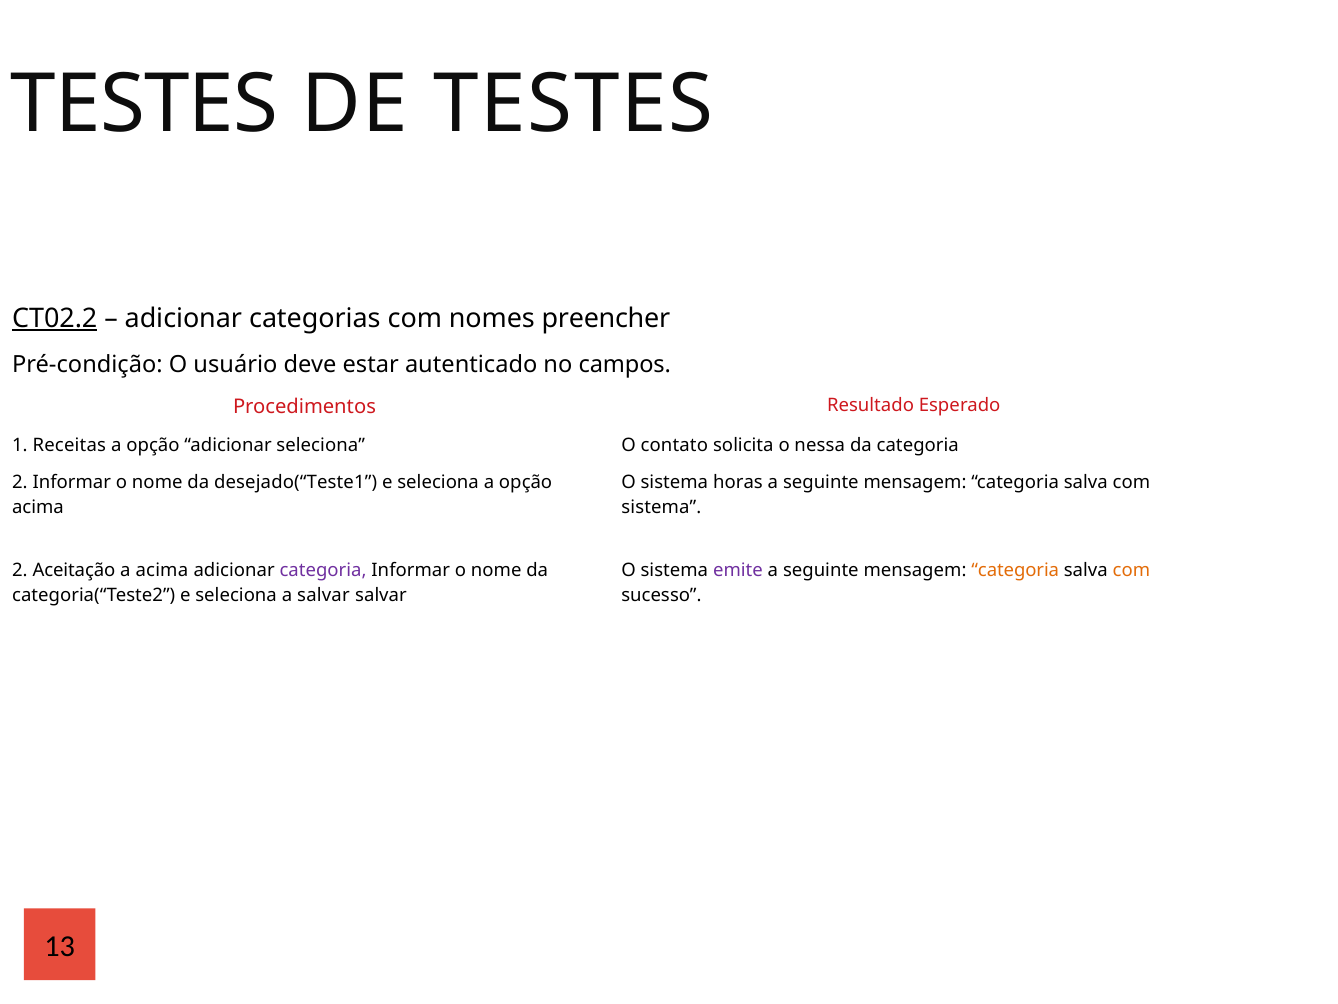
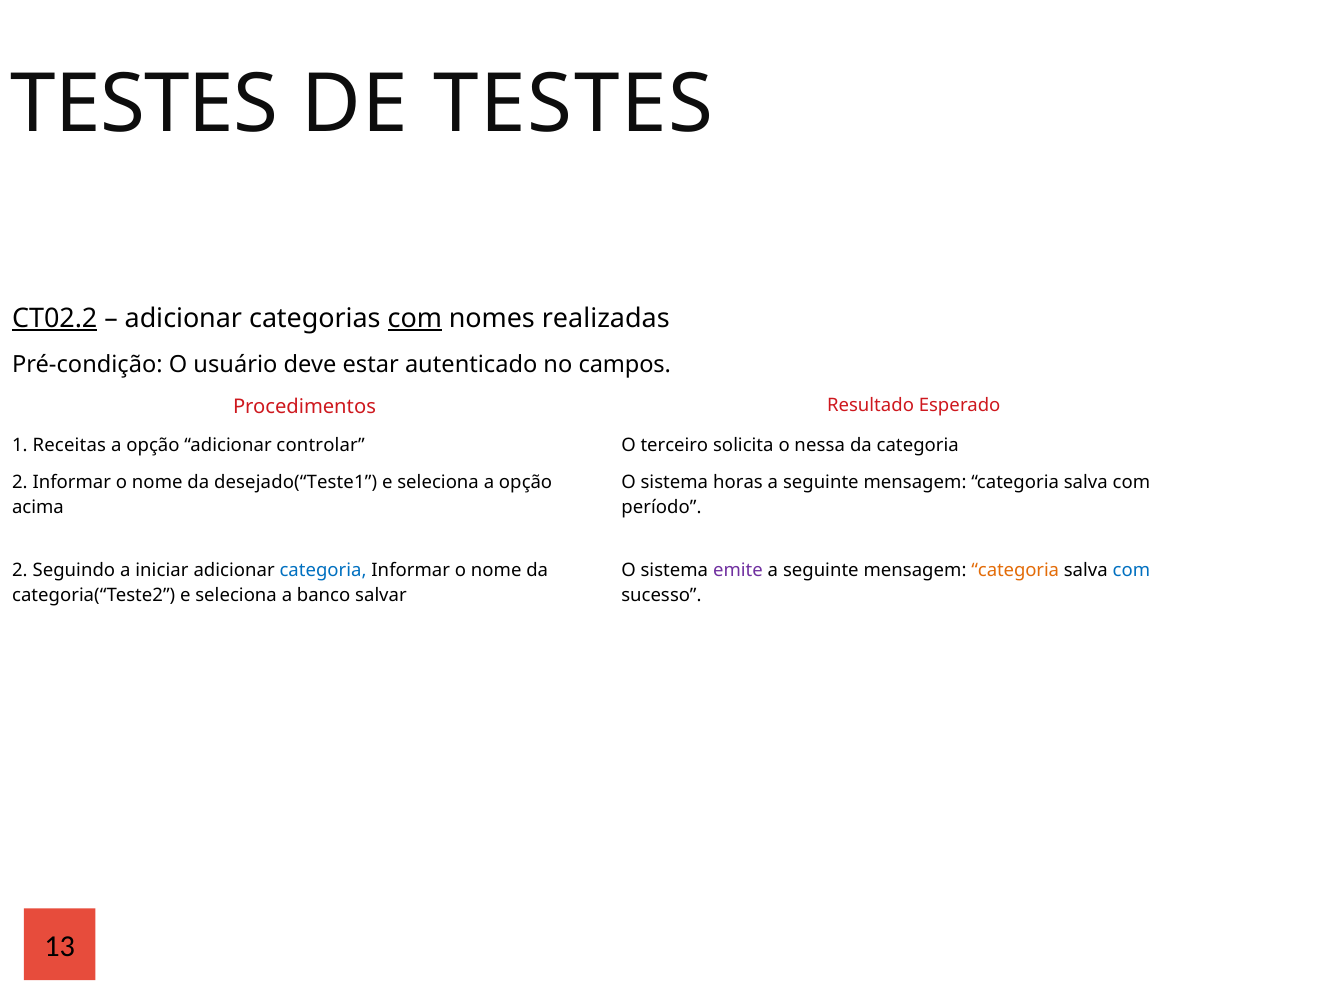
com at (415, 318) underline: none -> present
preencher: preencher -> realizadas
adicionar seleciona: seleciona -> controlar
contato: contato -> terceiro
sistema at (661, 507): sistema -> período
Aceitação: Aceitação -> Seguindo
a acima: acima -> iniciar
categoria at (323, 570) colour: purple -> blue
com at (1131, 570) colour: orange -> blue
a salvar: salvar -> banco
